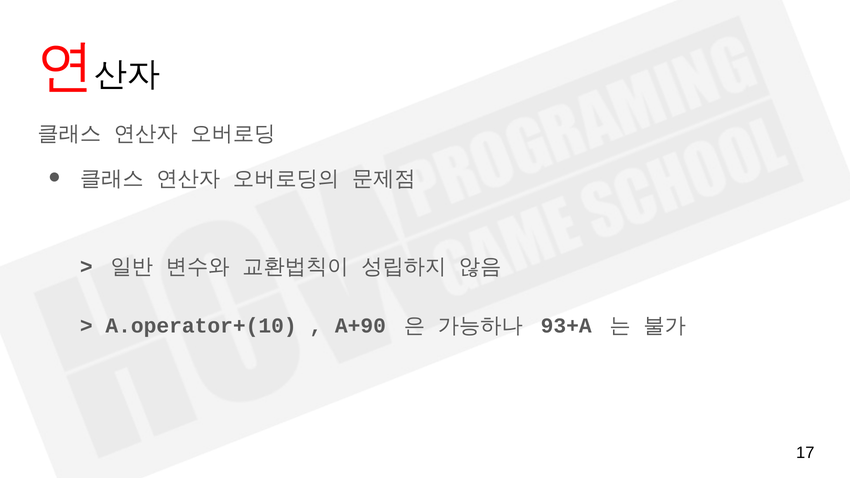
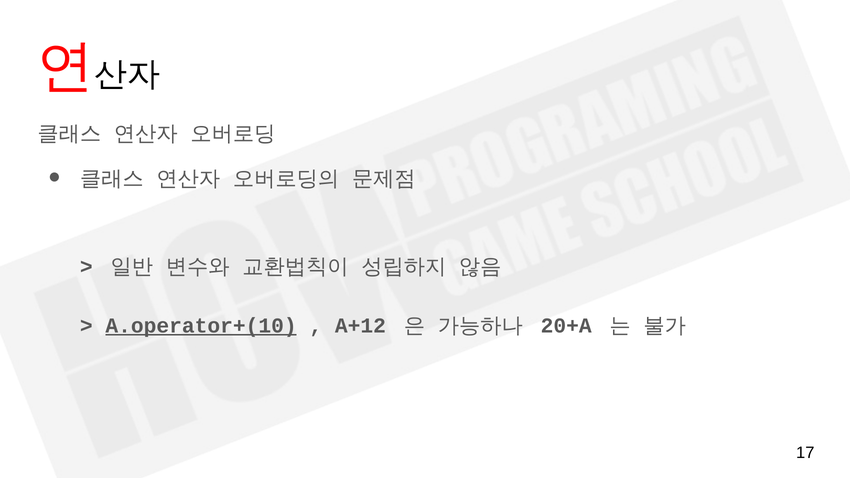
A.operator+(10 underline: none -> present
A+90: A+90 -> A+12
93+A: 93+A -> 20+A
